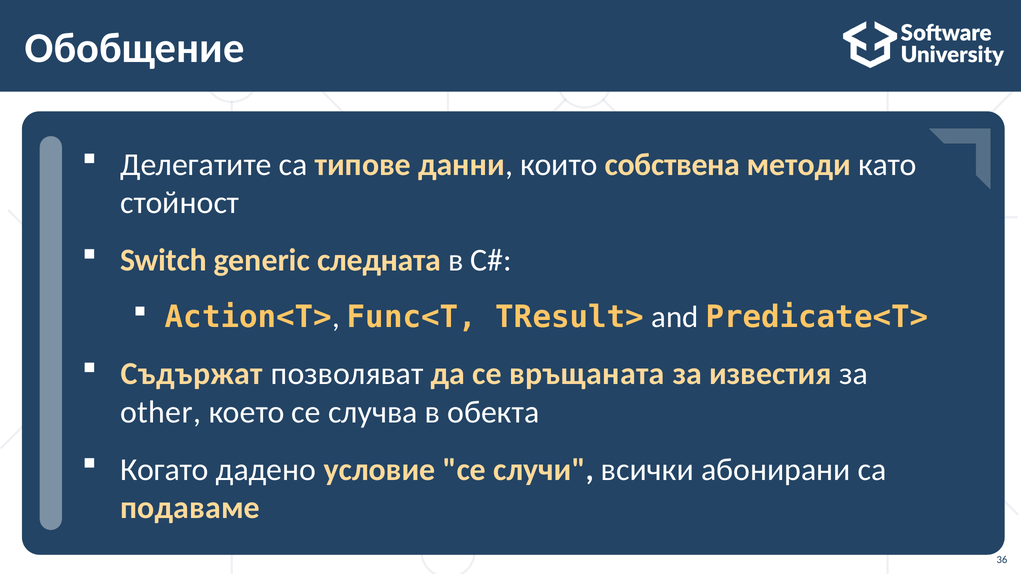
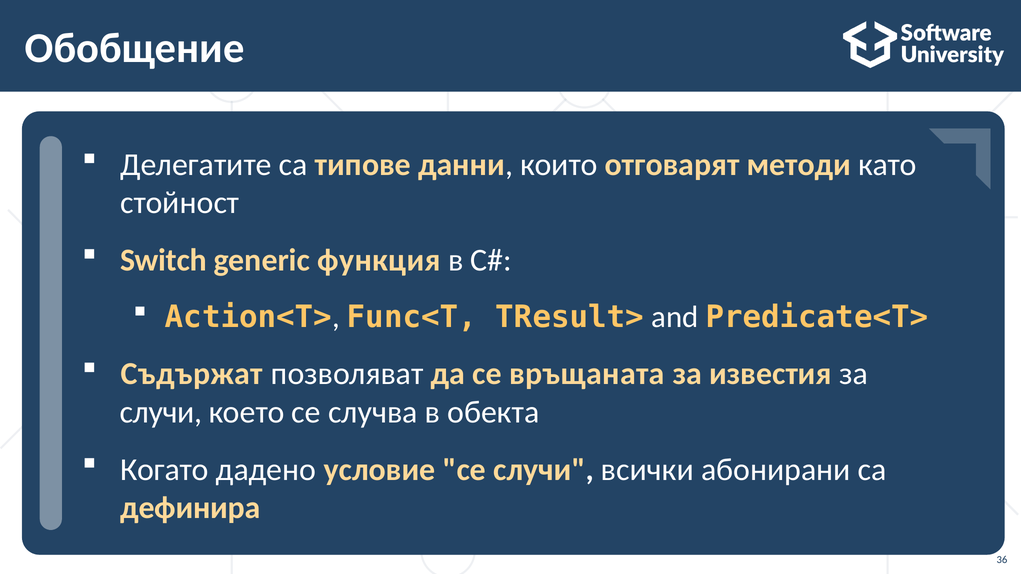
собствена: собствена -> отговарят
следната: следната -> функция
other at (161, 412): other -> случи
подаваме: подаваме -> дефинира
